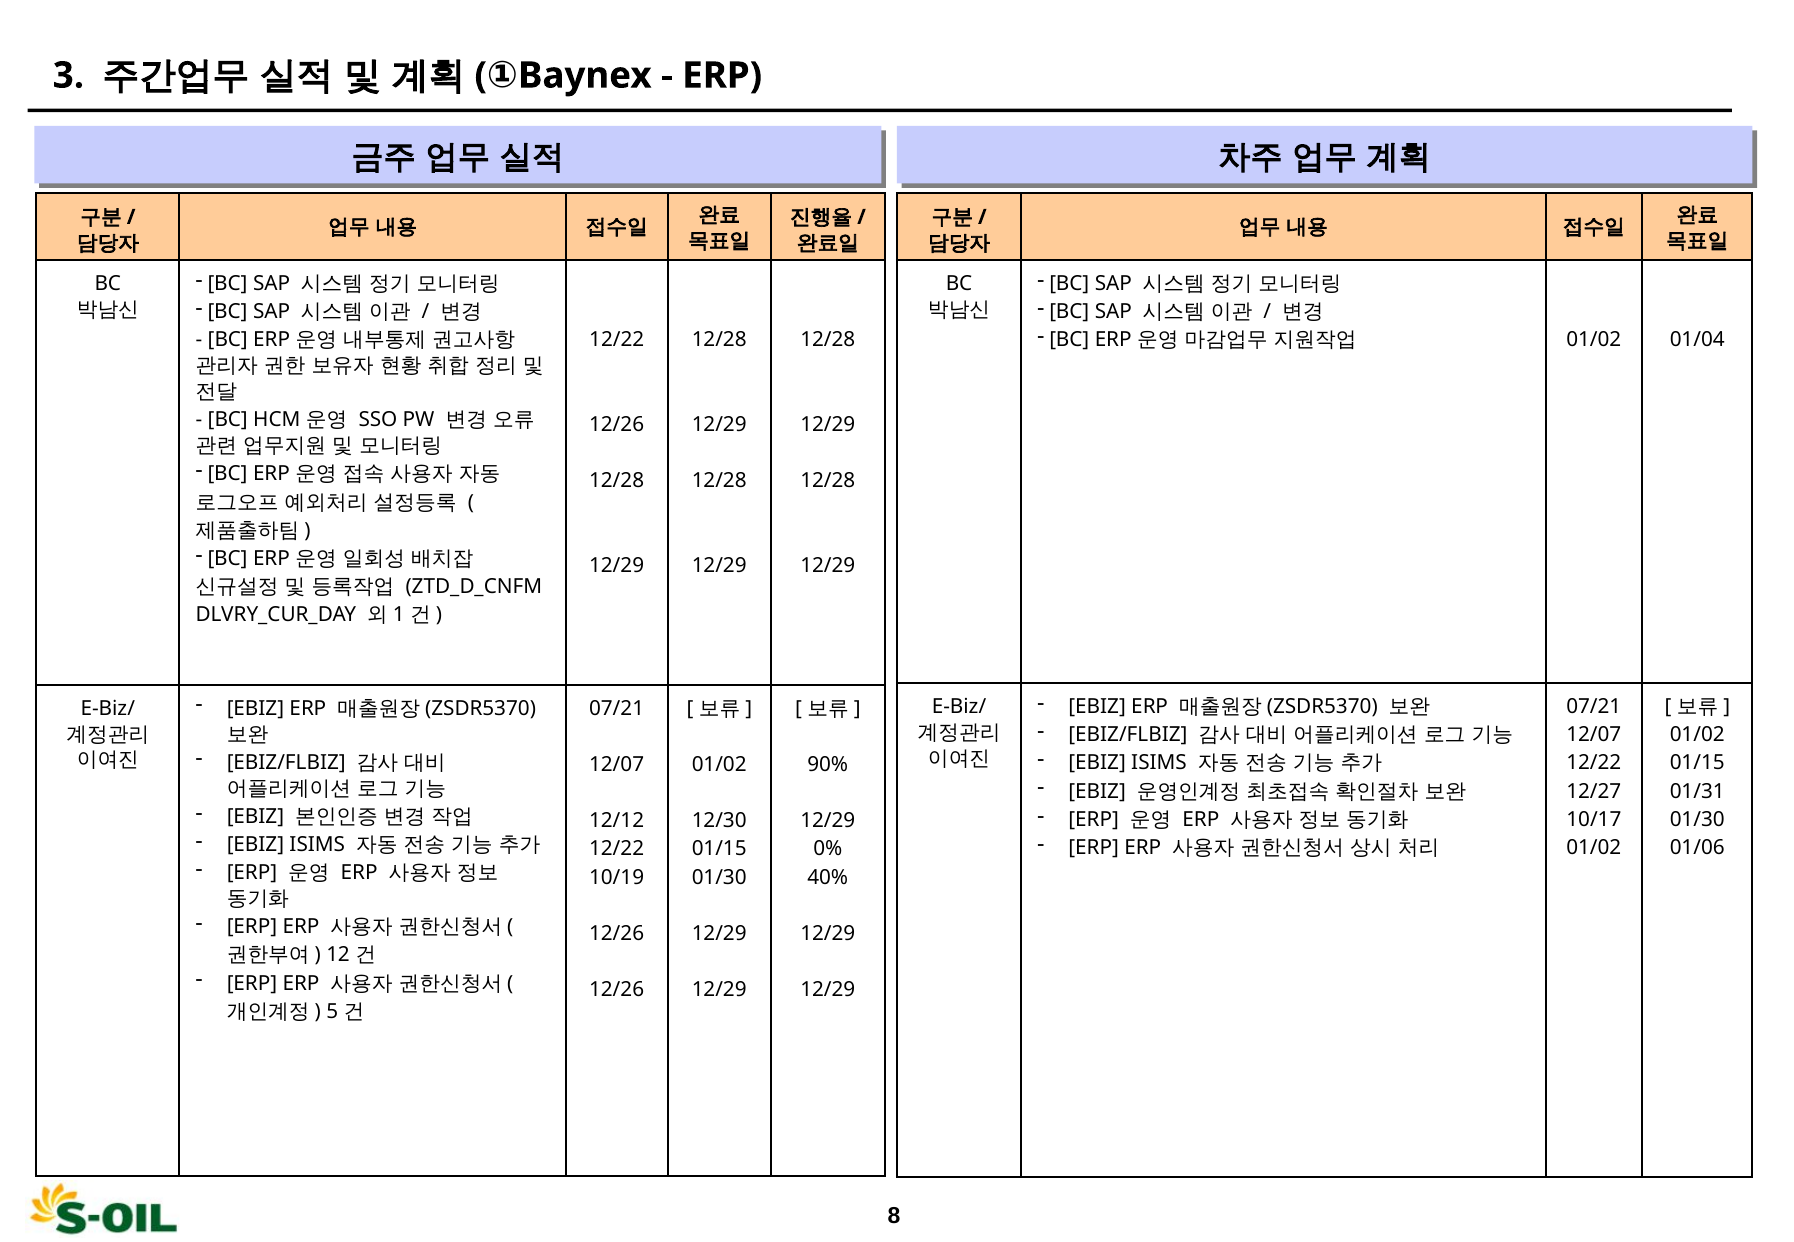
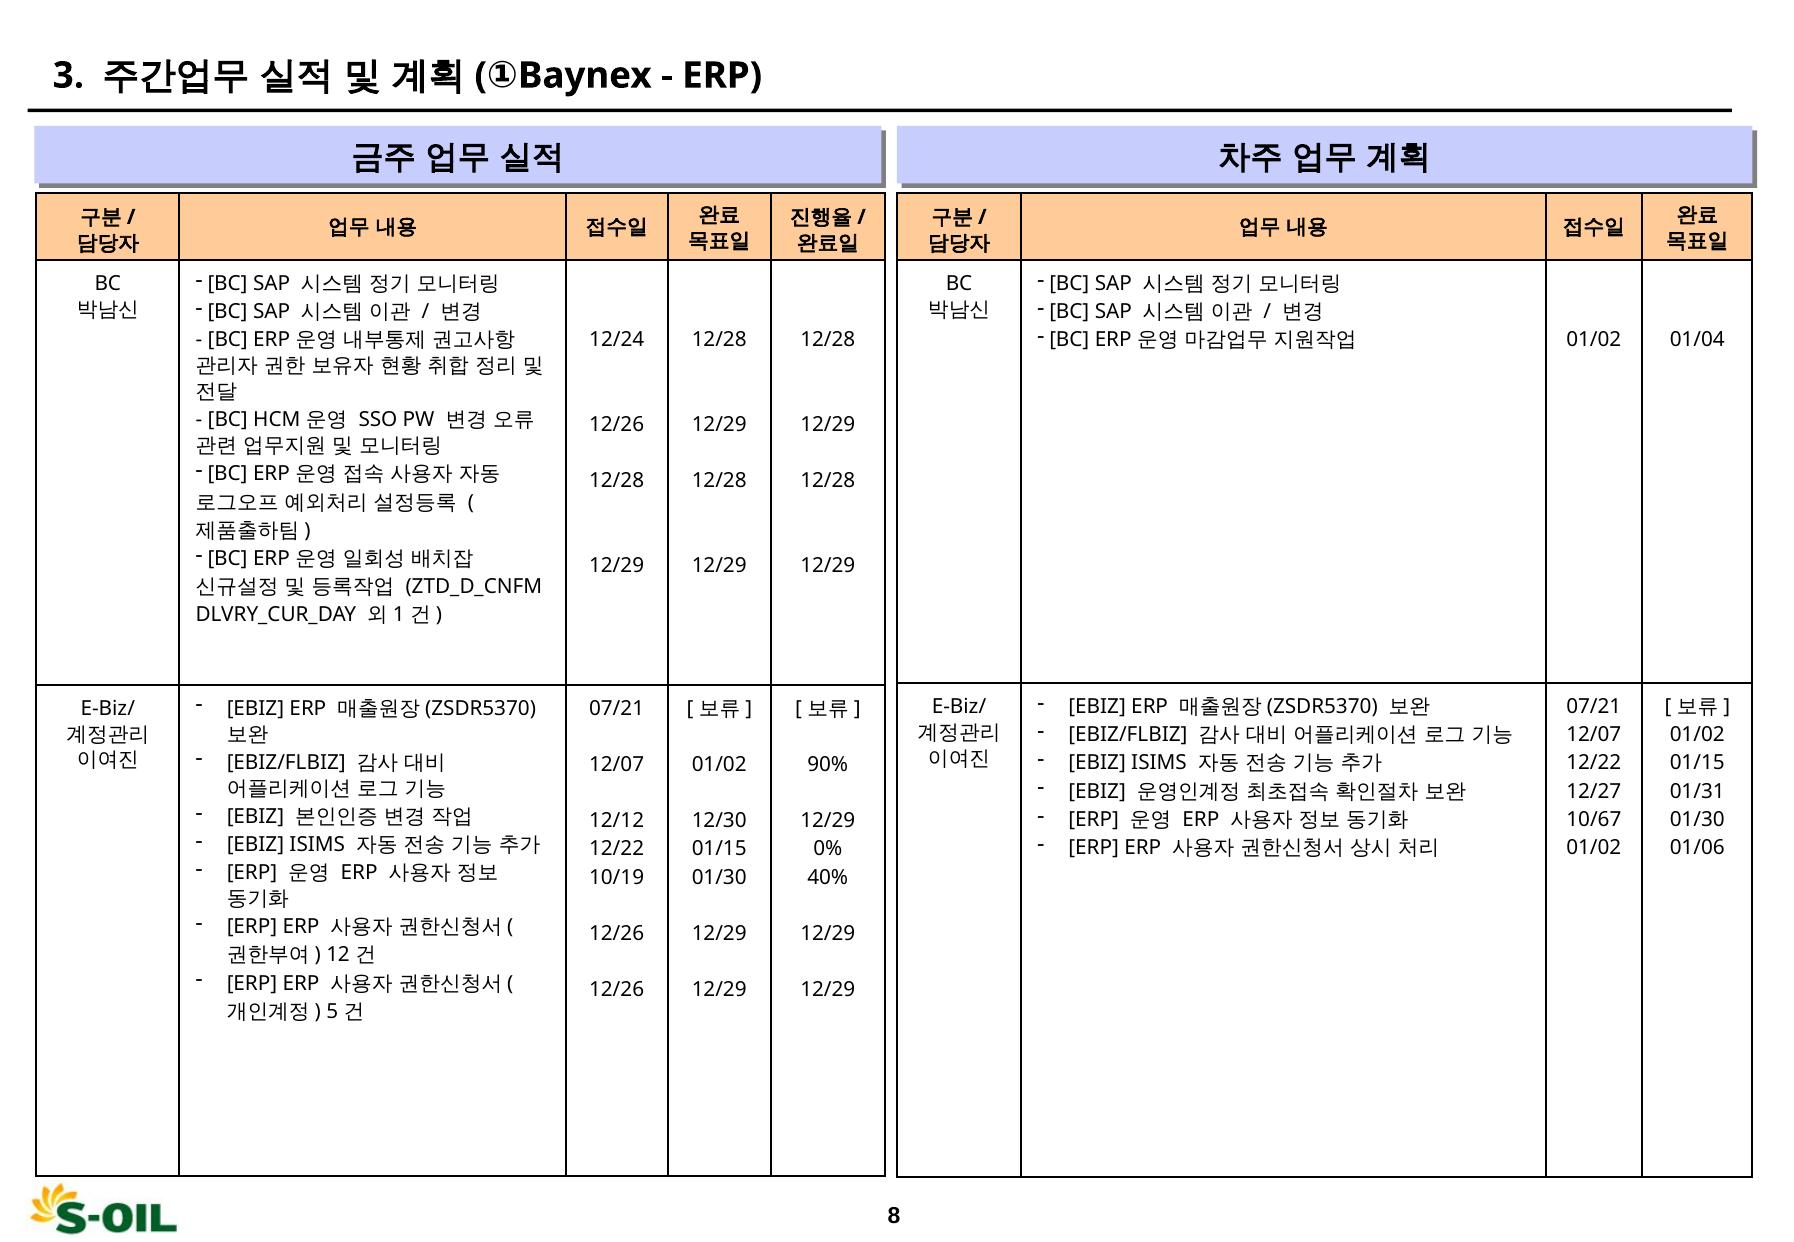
12/22 at (617, 340): 12/22 -> 12/24
10/17: 10/17 -> 10/67
